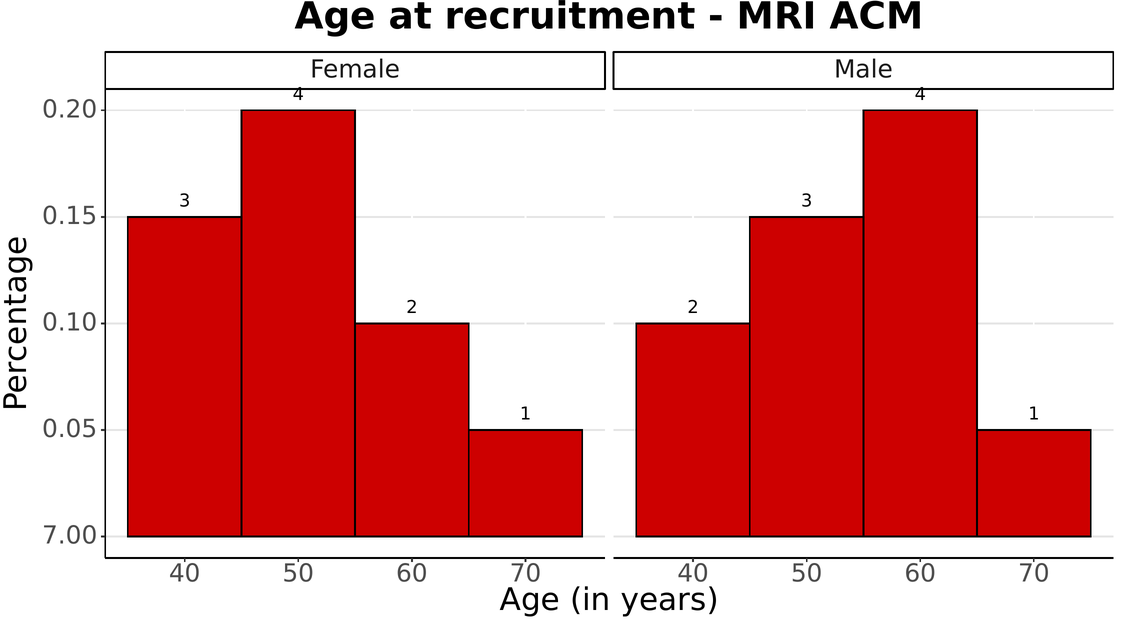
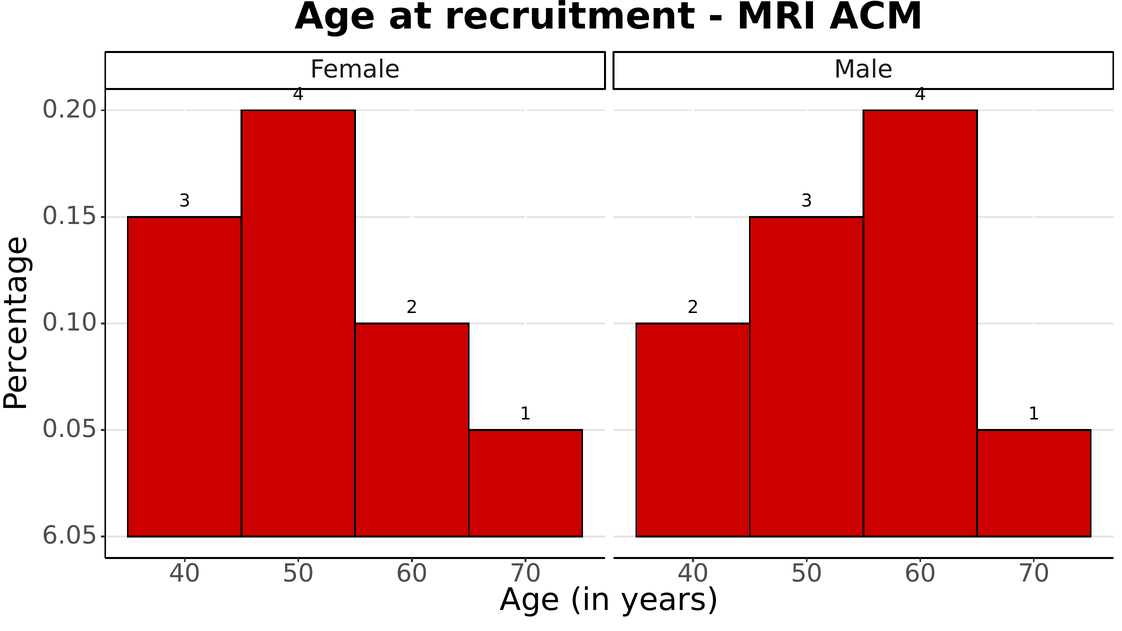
7.00: 7.00 -> 6.05
